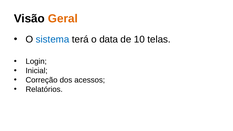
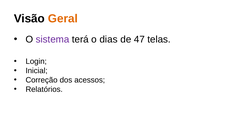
sistema colour: blue -> purple
data: data -> dias
10: 10 -> 47
